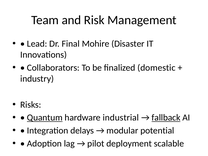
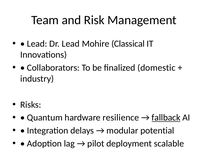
Dr Final: Final -> Lead
Disaster: Disaster -> Classical
Quantum underline: present -> none
industrial: industrial -> resilience
